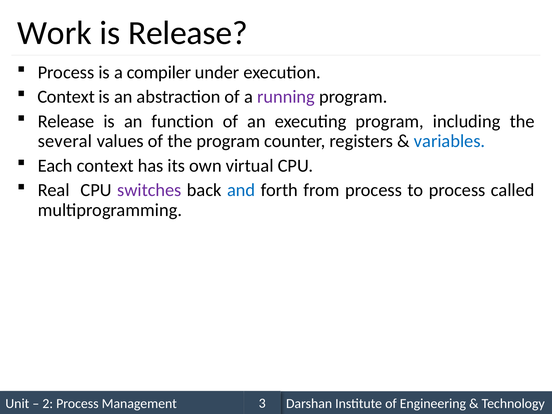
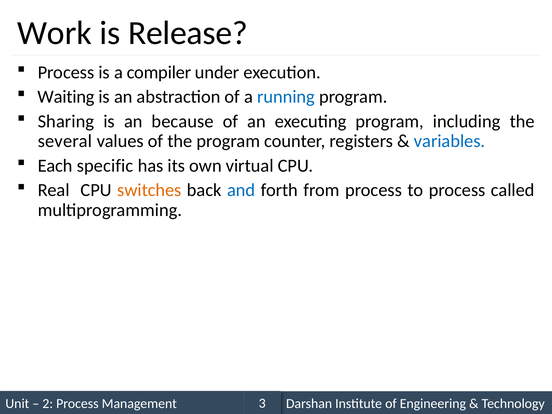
Context at (66, 97): Context -> Waiting
running colour: purple -> blue
Release at (66, 121): Release -> Sharing
function: function -> because
Each context: context -> specific
switches colour: purple -> orange
